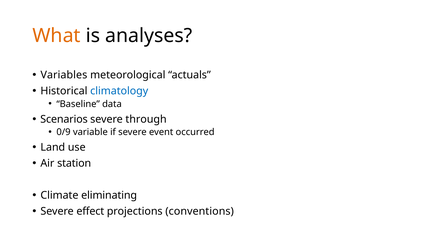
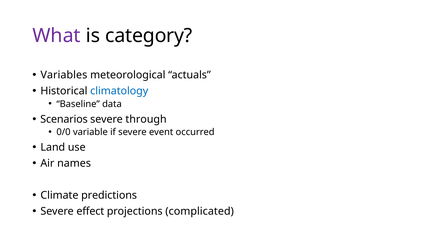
What colour: orange -> purple
analyses: analyses -> category
0/9: 0/9 -> 0/0
station: station -> names
eliminating: eliminating -> predictions
conventions: conventions -> complicated
